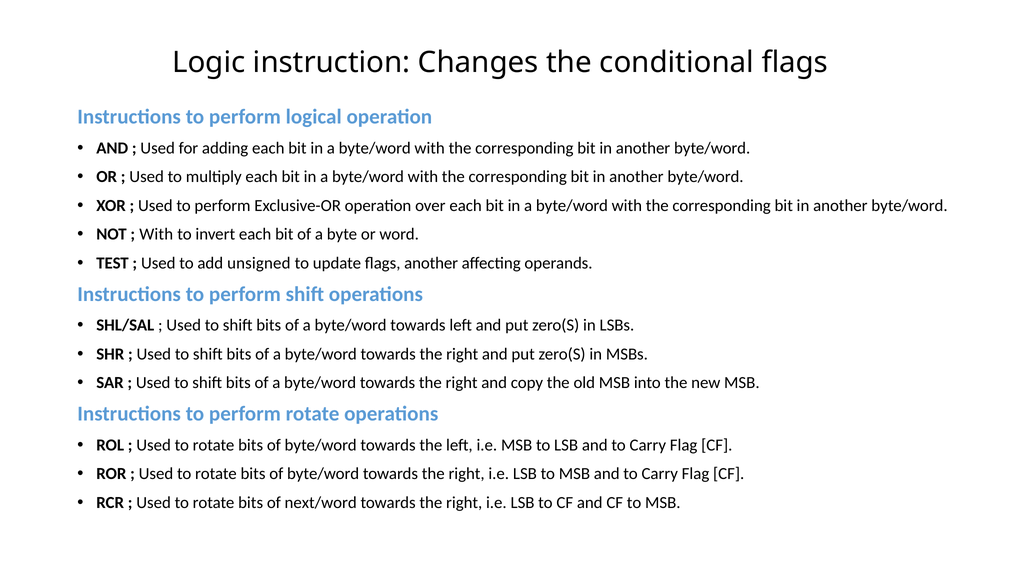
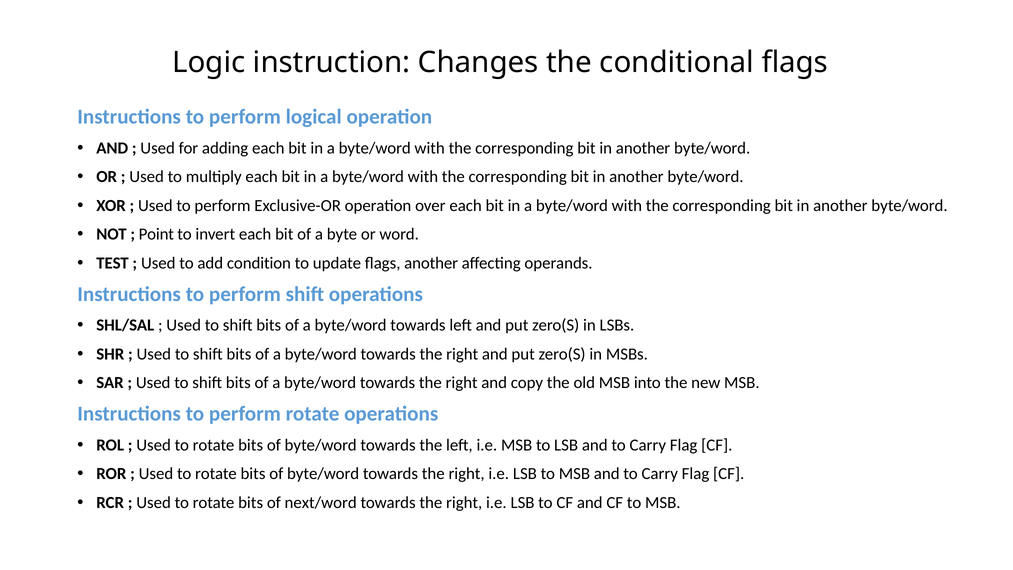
With at (156, 234): With -> Point
unsigned: unsigned -> condition
